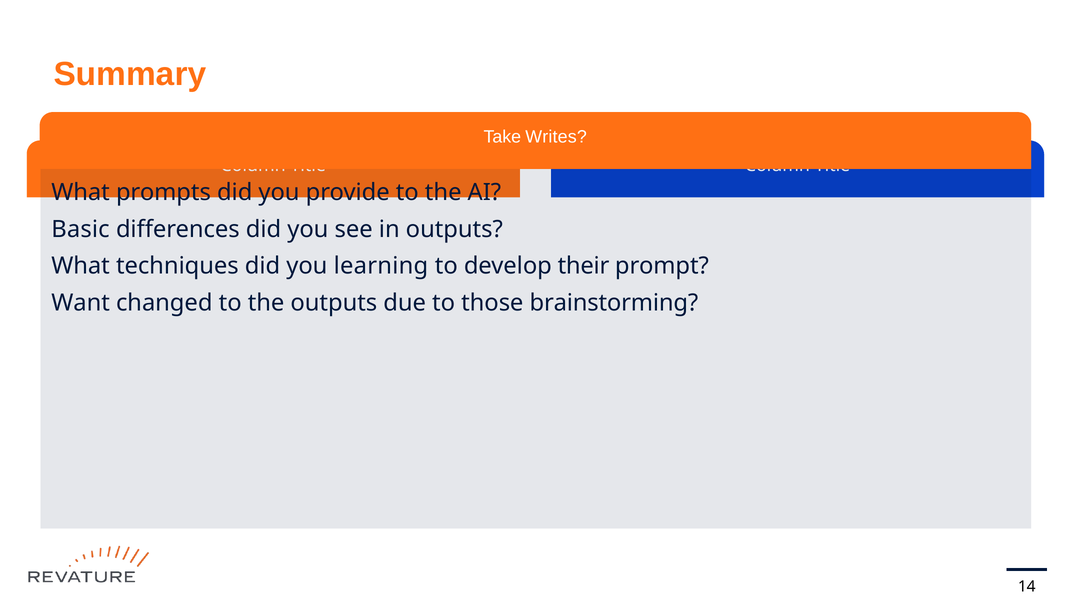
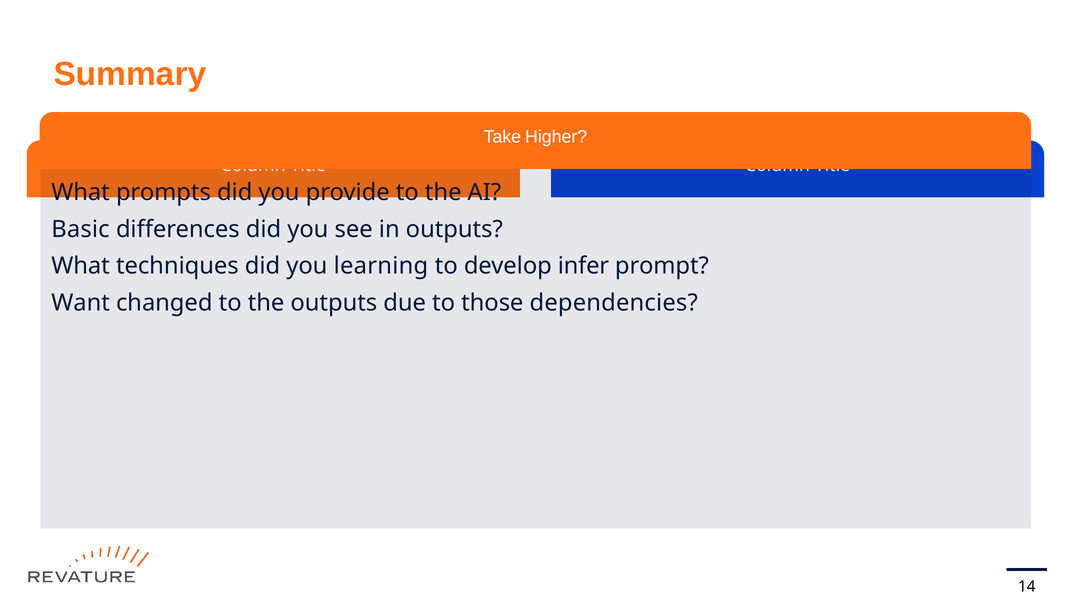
Writes: Writes -> Higher
their: their -> infer
brainstorming: brainstorming -> dependencies
